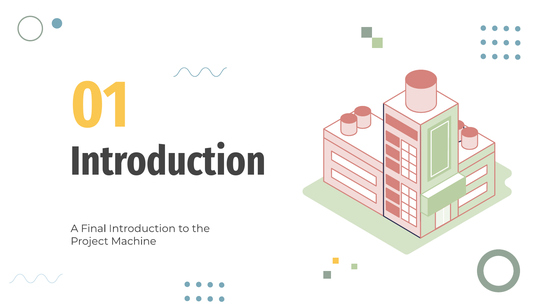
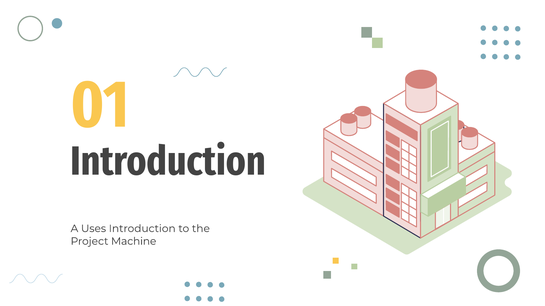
Final: Final -> Uses
